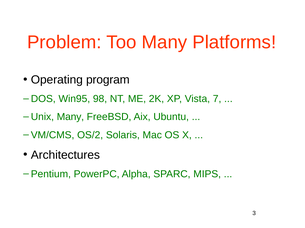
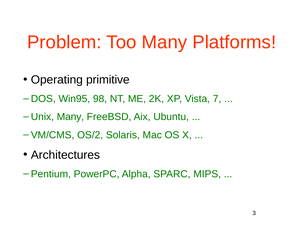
program: program -> primitive
